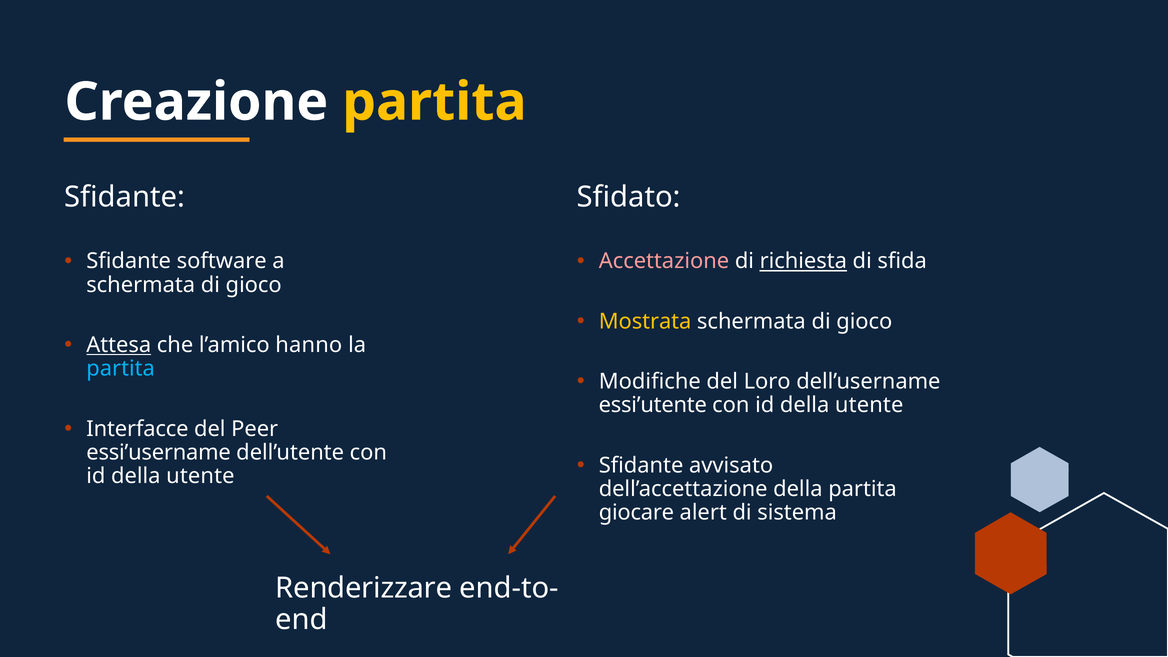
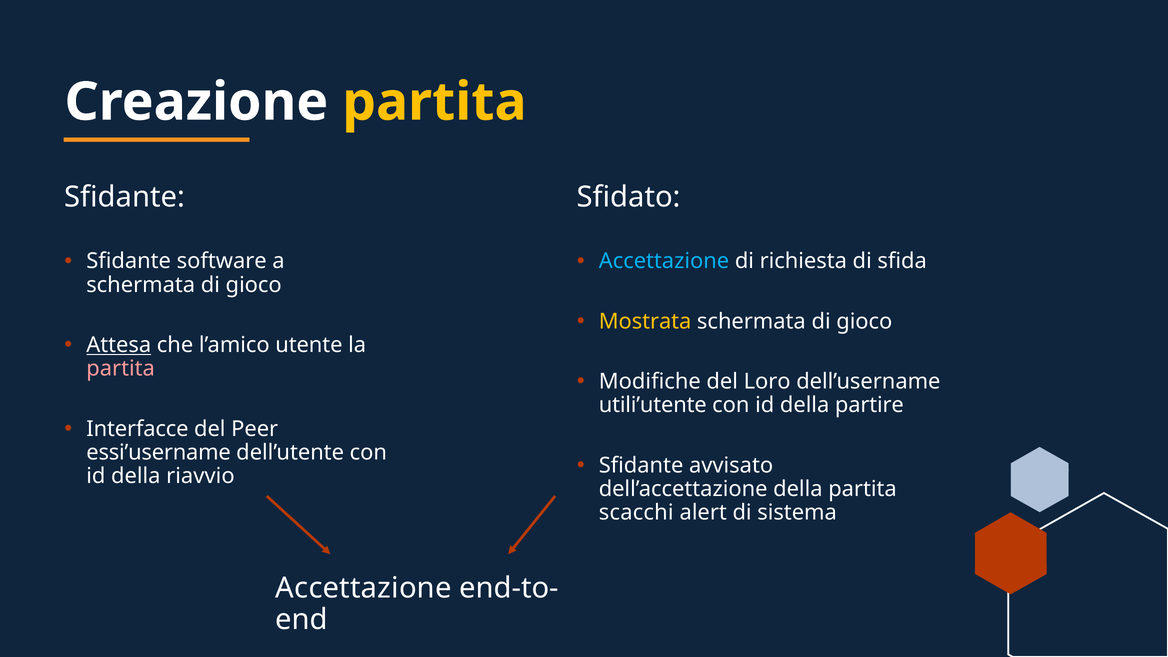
Accettazione at (664, 261) colour: pink -> light blue
richiesta underline: present -> none
hanno: hanno -> utente
partita at (121, 369) colour: light blue -> pink
essi’utente: essi’utente -> utili’utente
utente at (869, 405): utente -> partire
utente at (200, 476): utente -> riavvio
giocare: giocare -> scacchi
Renderizzare at (364, 588): Renderizzare -> Accettazione
